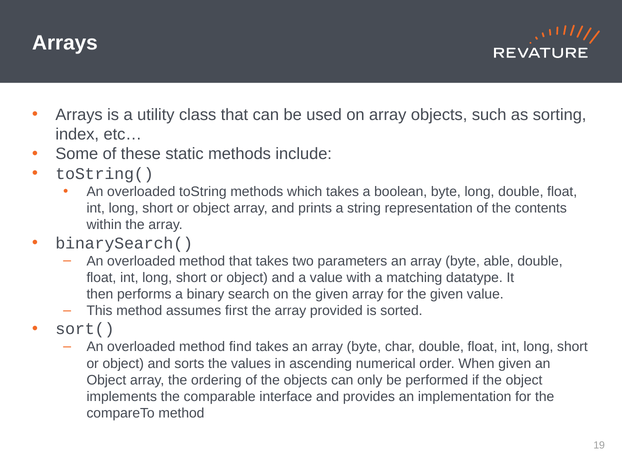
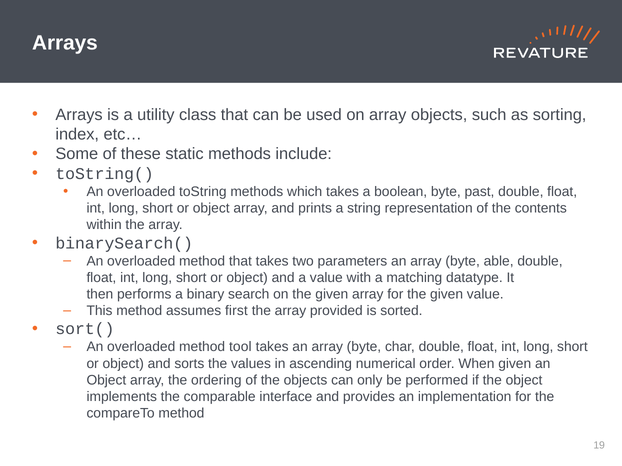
byte long: long -> past
find: find -> tool
